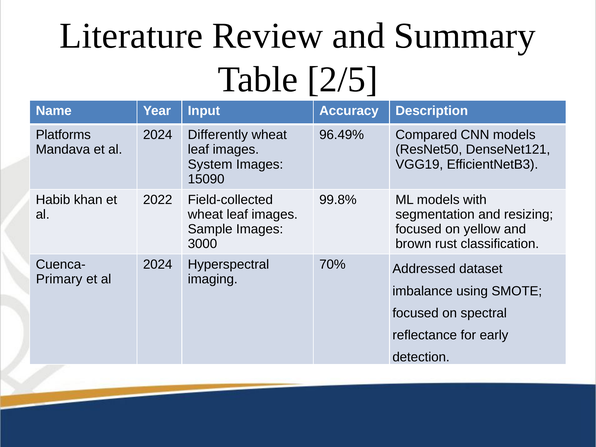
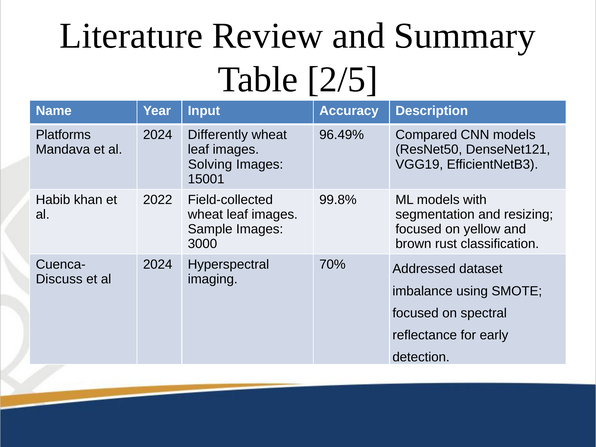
System: System -> Solving
15090: 15090 -> 15001
Primary: Primary -> Discuss
